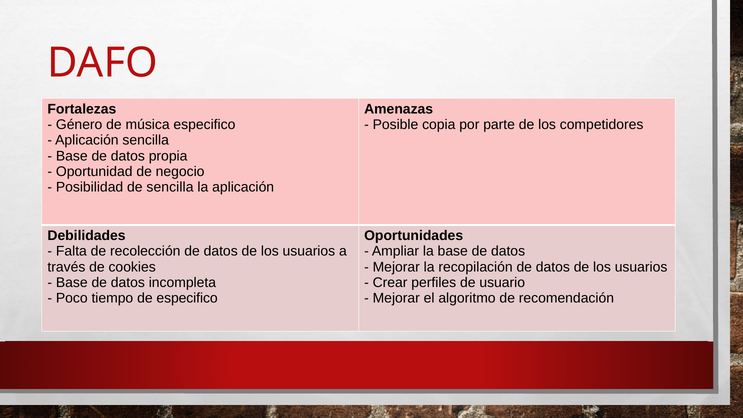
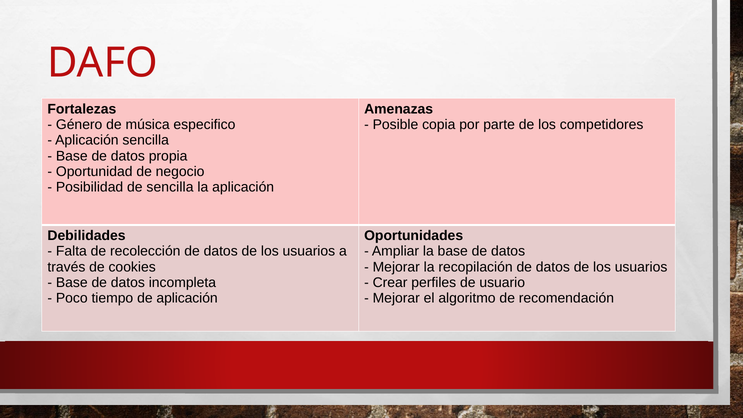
de especifico: especifico -> aplicación
